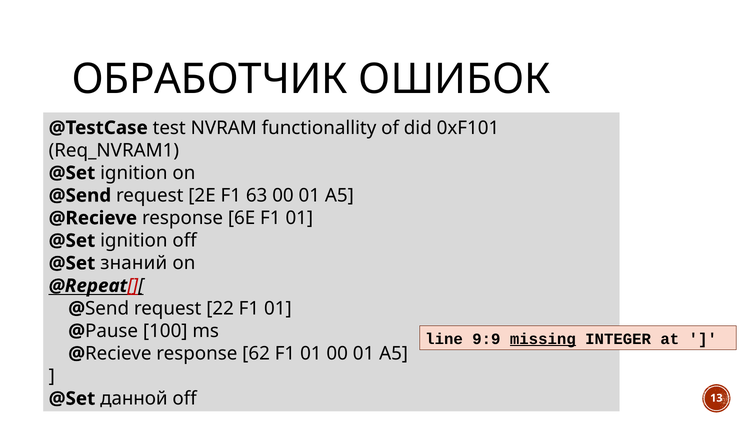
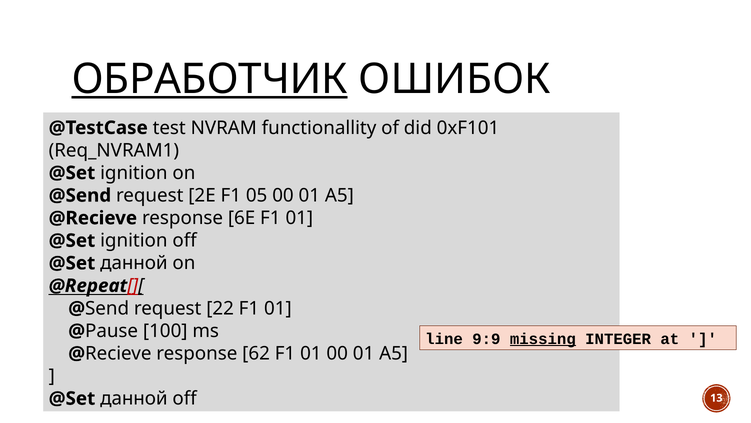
ОБРАБОТЧИК underline: none -> present
63: 63 -> 05
знаний at (134, 263): знаний -> данной
